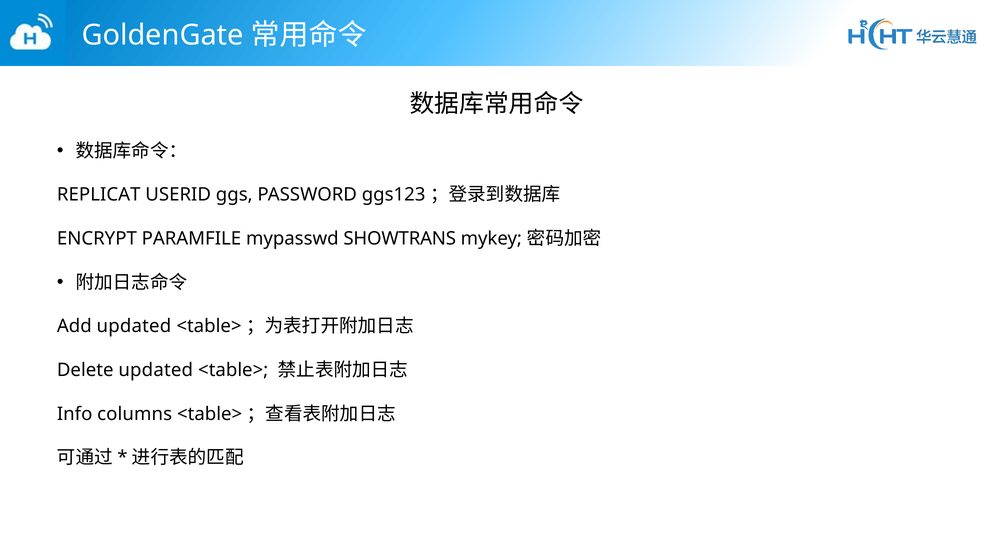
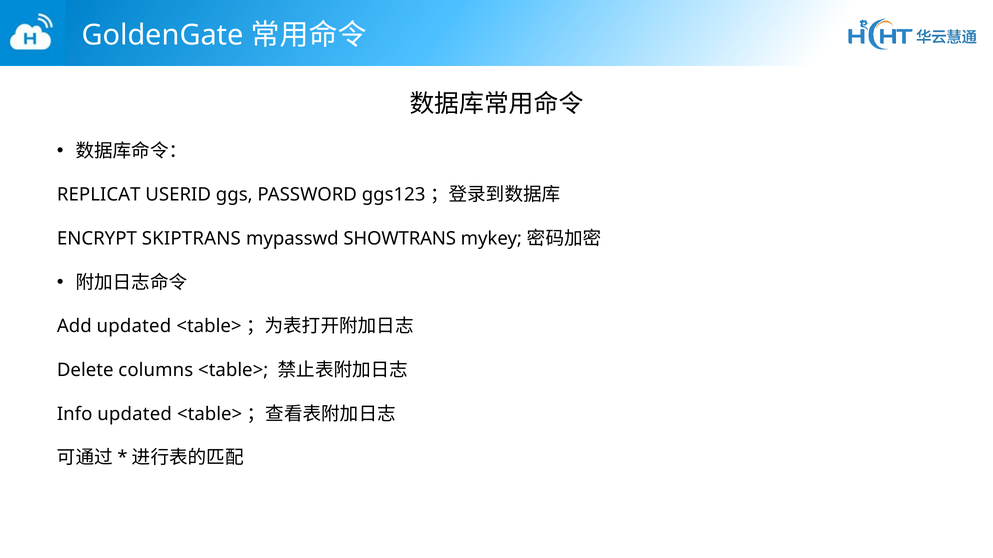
PARAMFILE: PARAMFILE -> SKIPTRANS
Delete updated: updated -> columns
Info columns: columns -> updated
